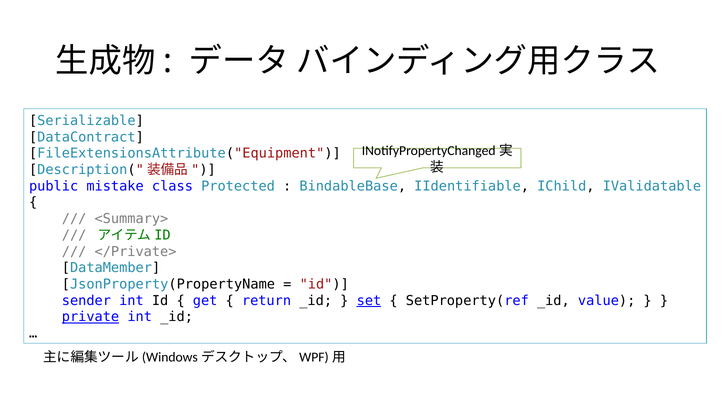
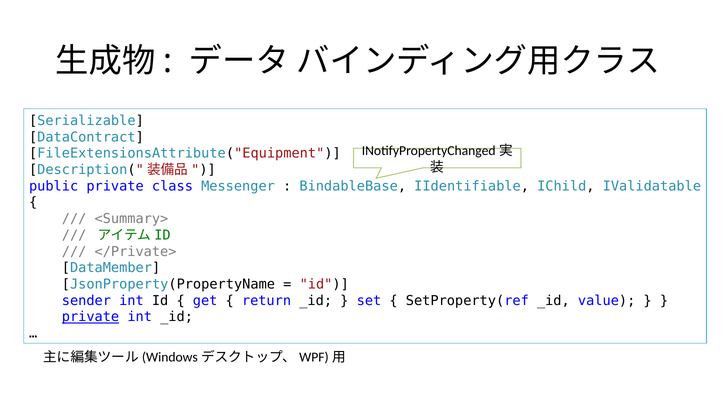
public mistake: mistake -> private
Protected: Protected -> Messenger
set underline: present -> none
